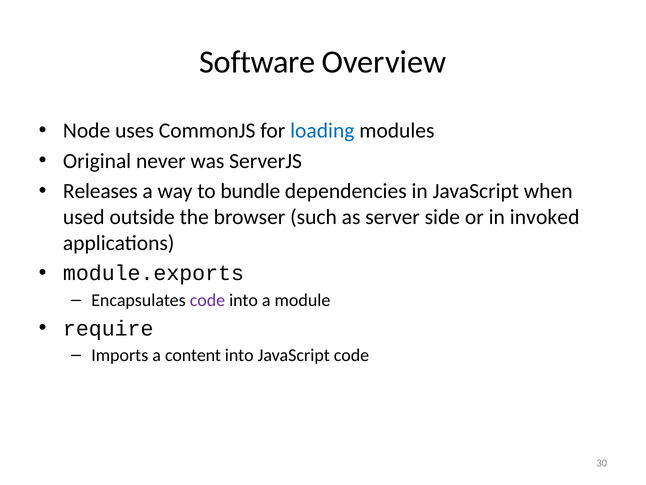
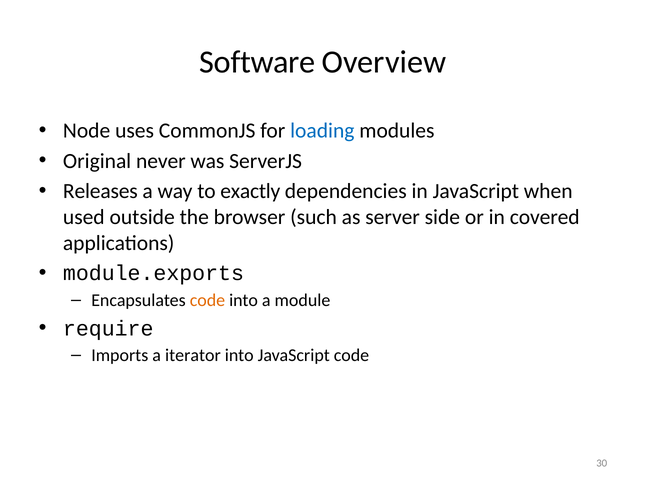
bundle: bundle -> exactly
invoked: invoked -> covered
code at (207, 300) colour: purple -> orange
content: content -> iterator
